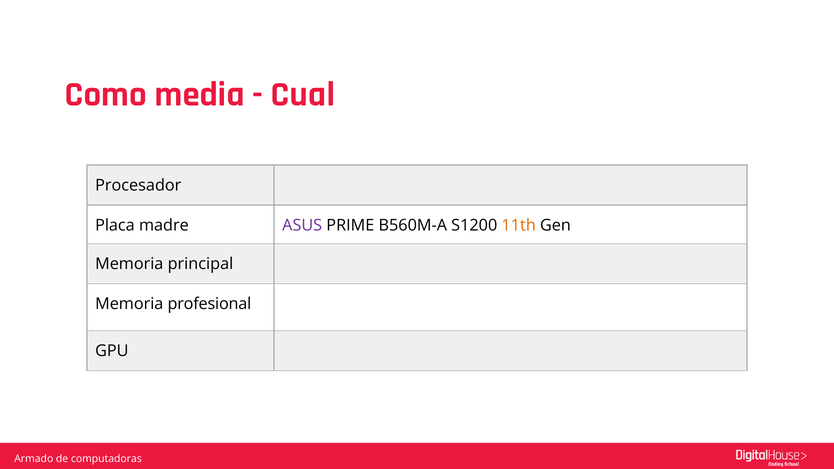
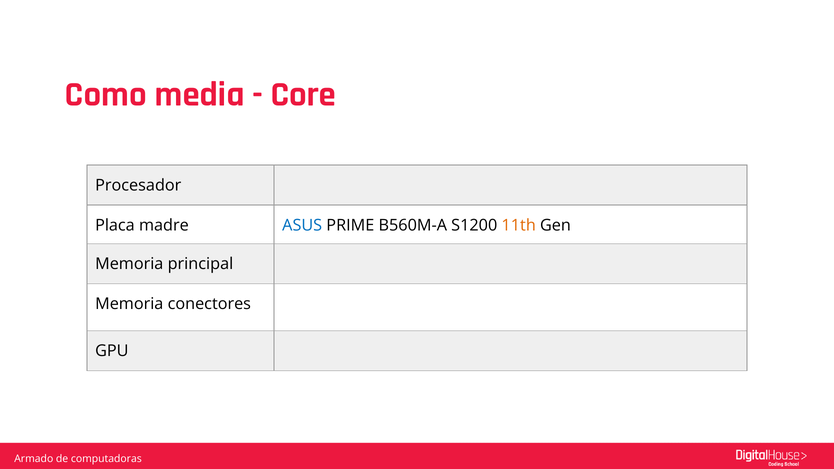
Cual: Cual -> Core
ASUS colour: purple -> blue
profesional: profesional -> conectores
